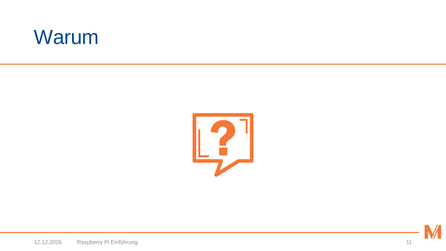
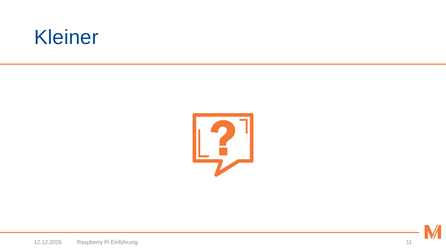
Warum: Warum -> Kleiner
